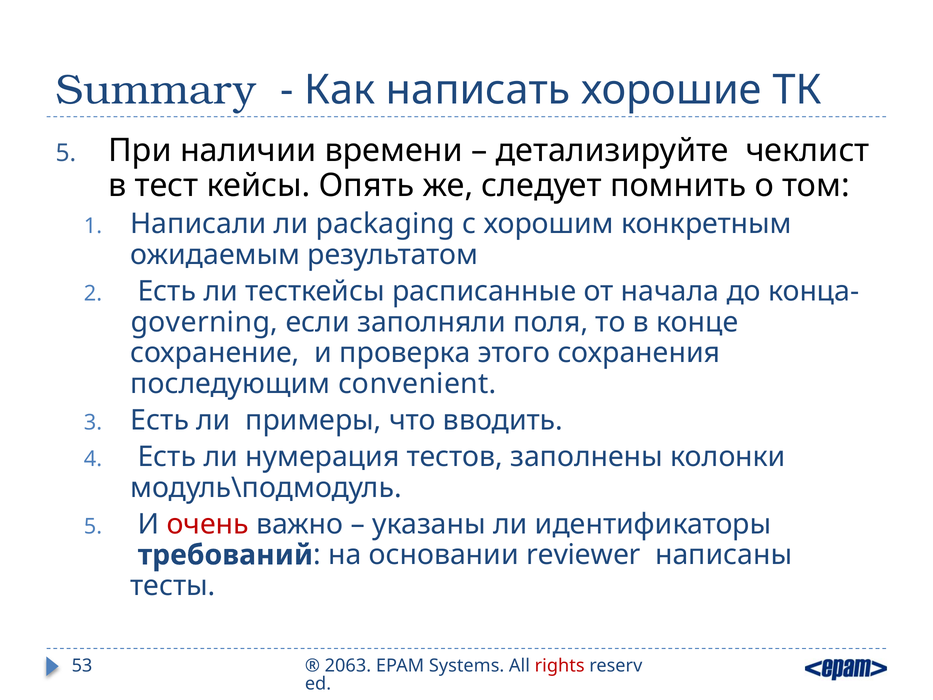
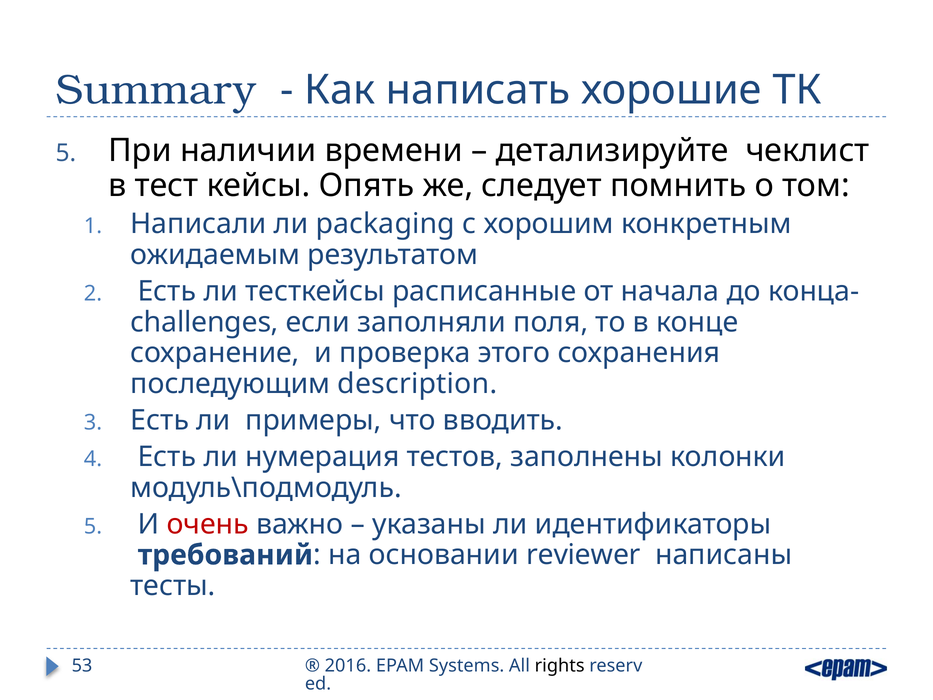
governing: governing -> challenges
convenient: convenient -> description
2063: 2063 -> 2016
rights colour: red -> black
